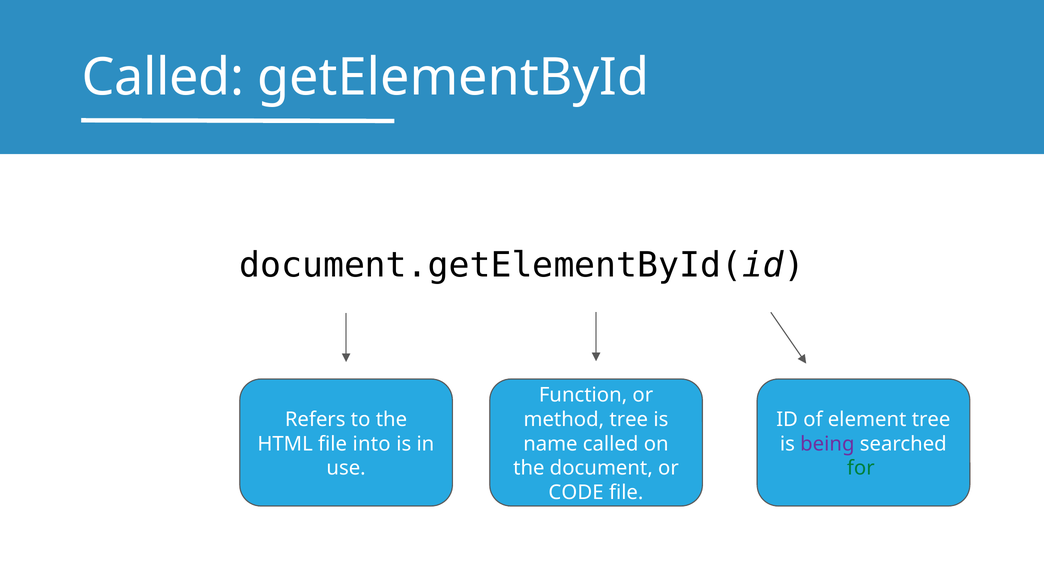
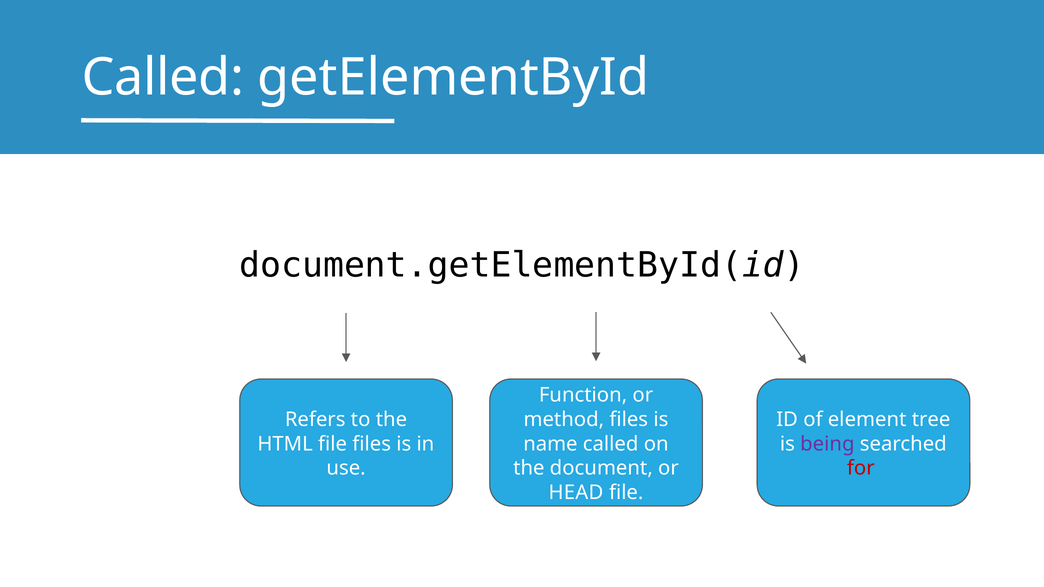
method tree: tree -> files
file into: into -> files
for colour: green -> red
CODE: CODE -> HEAD
